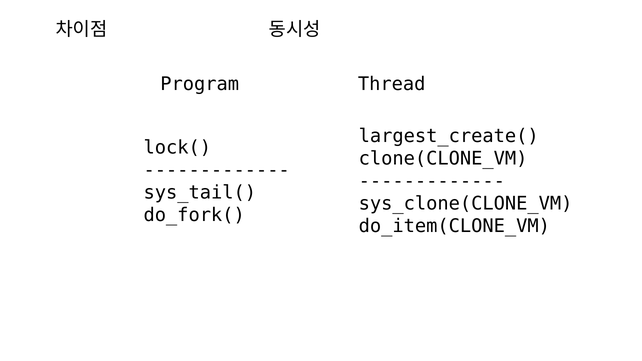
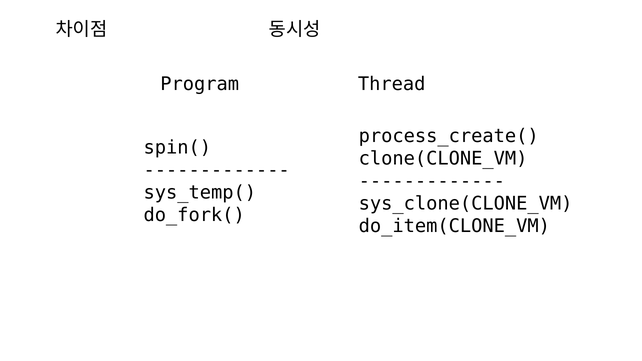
largest_create(: largest_create( -> process_create(
lock(: lock( -> spin(
sys_tail(: sys_tail( -> sys_temp(
